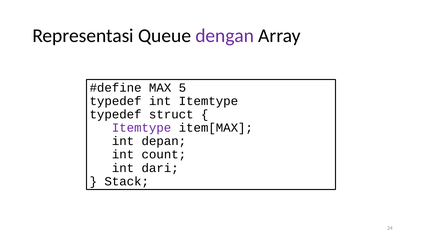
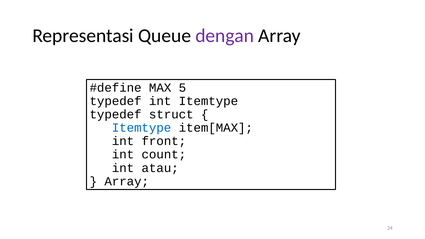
Itemtype at (142, 128) colour: purple -> blue
depan: depan -> front
dari: dari -> atau
Stack at (127, 181): Stack -> Array
